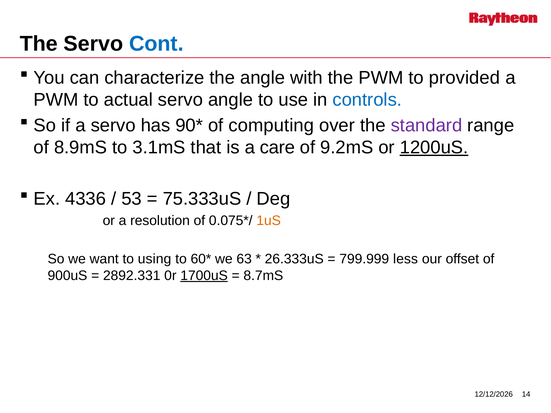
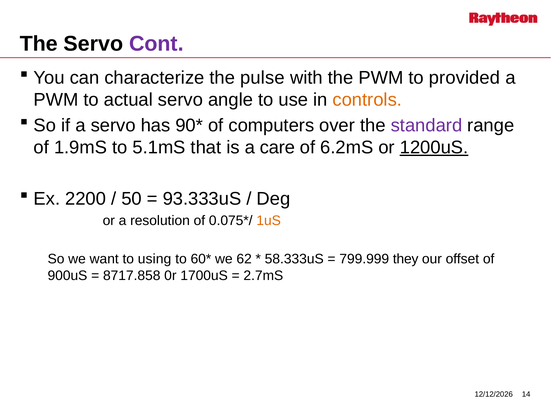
Cont colour: blue -> purple
the angle: angle -> pulse
controls colour: blue -> orange
computing: computing -> computers
8.9mS: 8.9mS -> 1.9mS
3.1mS: 3.1mS -> 5.1mS
9.2mS: 9.2mS -> 6.2mS
4336: 4336 -> 2200
53: 53 -> 50
75.333uS: 75.333uS -> 93.333uS
63: 63 -> 62
26.333uS: 26.333uS -> 58.333uS
less: less -> they
2892.331: 2892.331 -> 8717.858
1700uS underline: present -> none
8.7mS: 8.7mS -> 2.7mS
